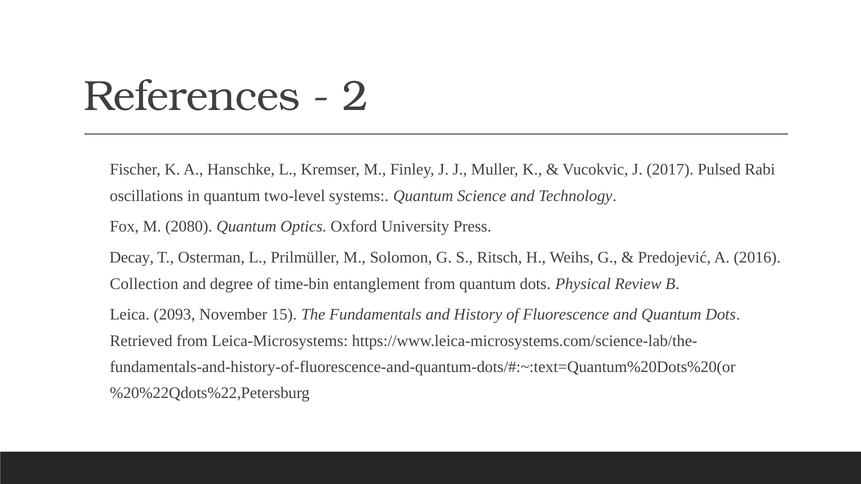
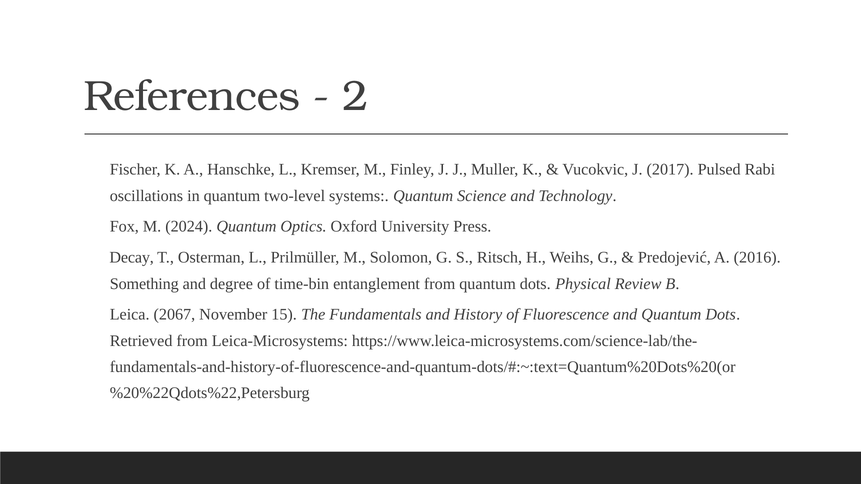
2080: 2080 -> 2024
Collection: Collection -> Something
2093: 2093 -> 2067
